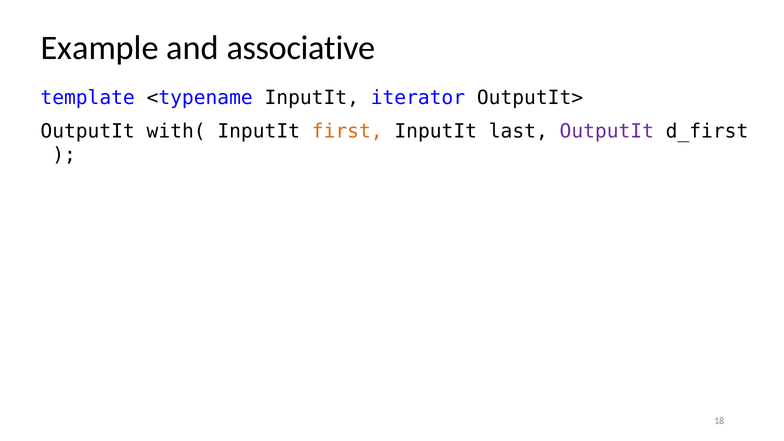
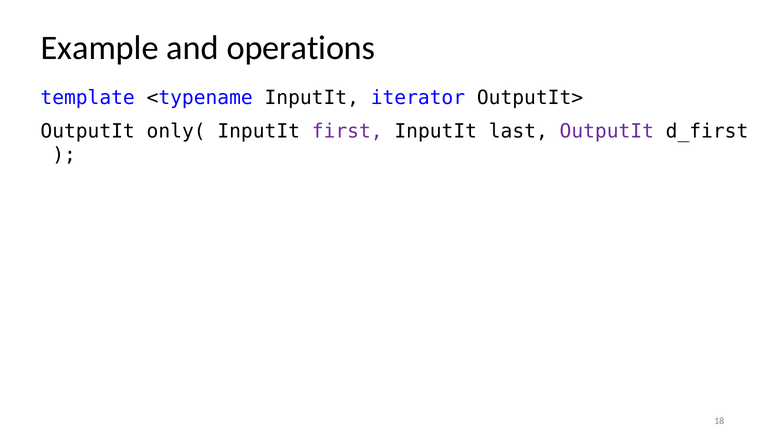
associative: associative -> operations
with(: with( -> only(
first colour: orange -> purple
